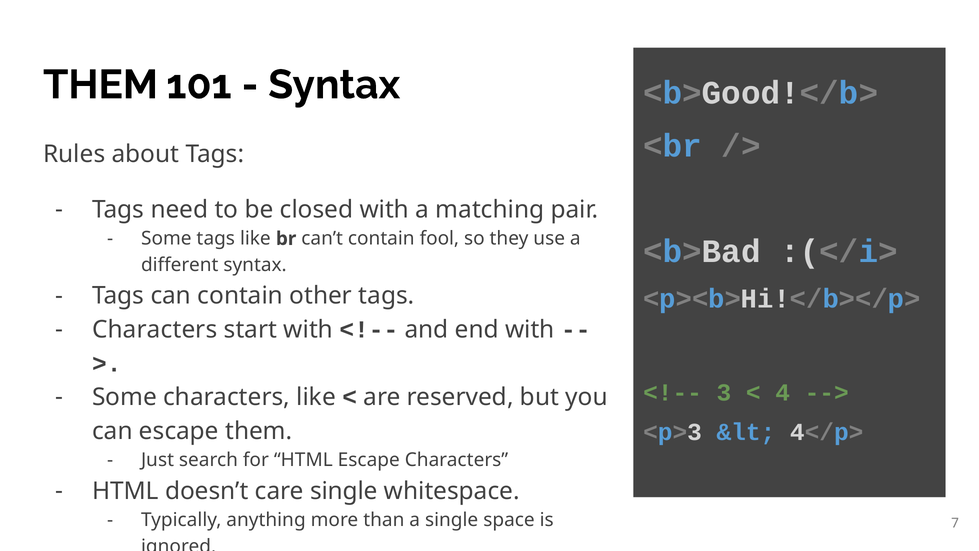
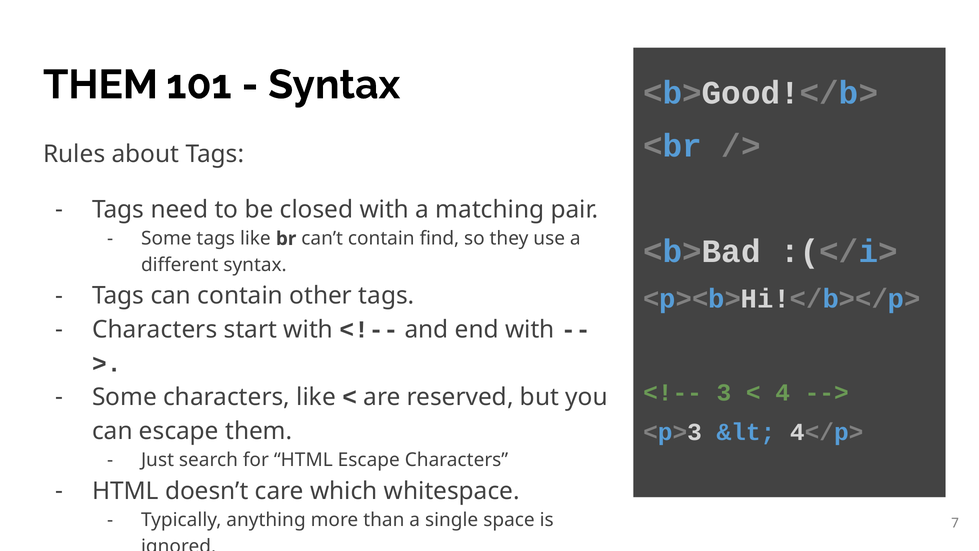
fool: fool -> find
care single: single -> which
